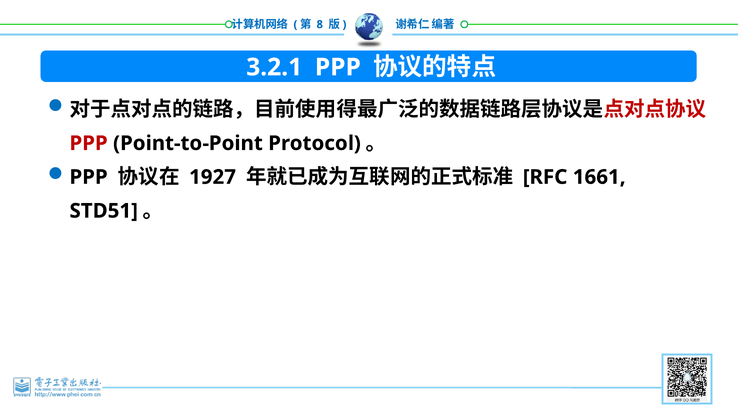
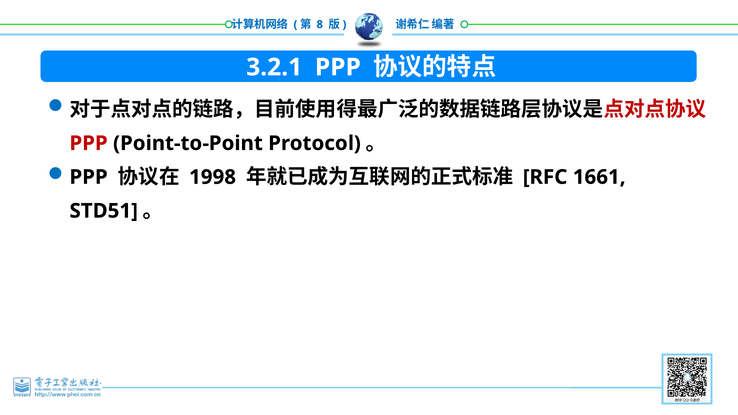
1927: 1927 -> 1998
